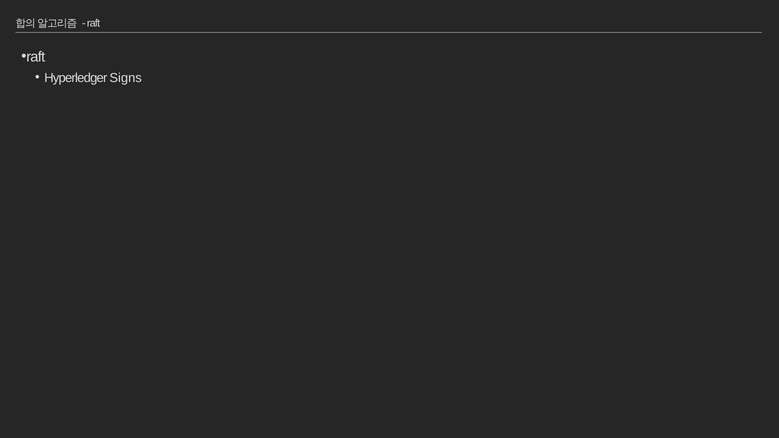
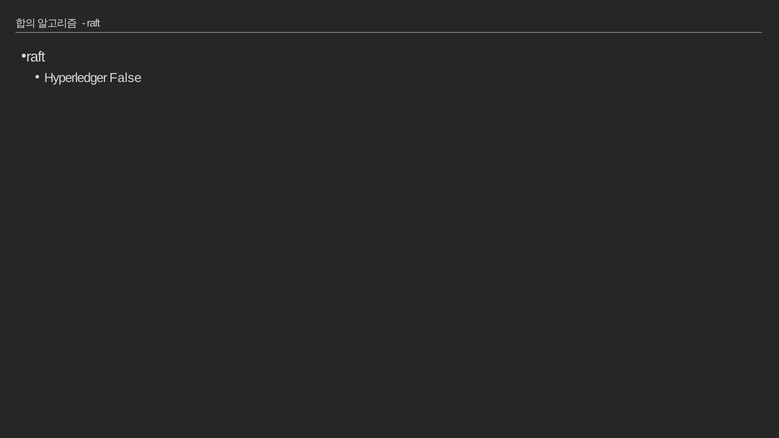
Signs: Signs -> False
